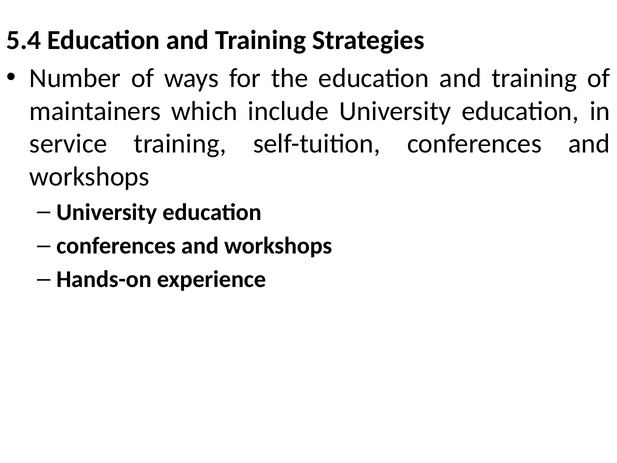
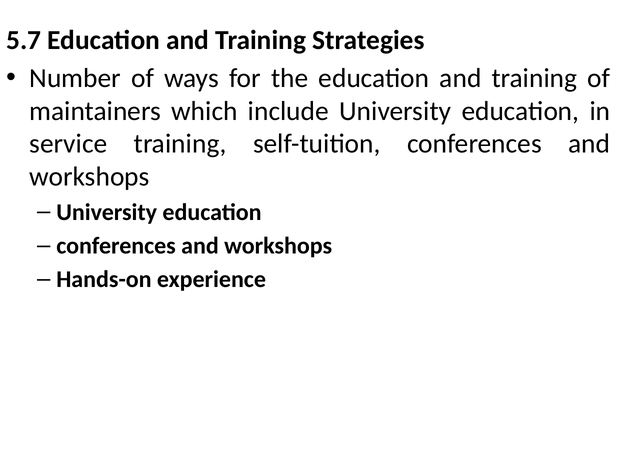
5.4: 5.4 -> 5.7
